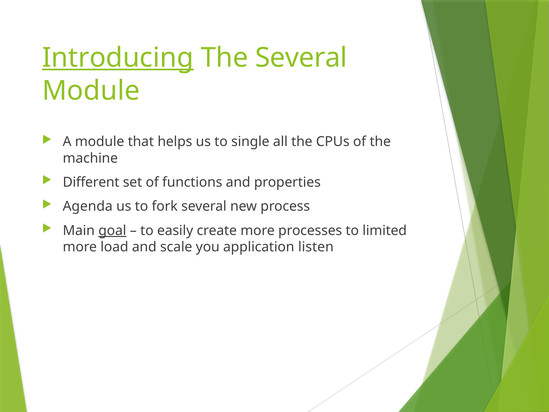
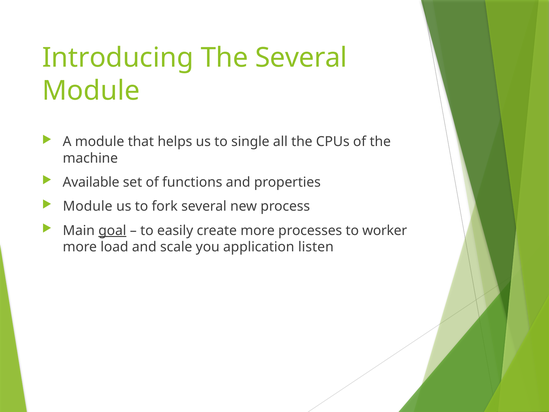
Introducing underline: present -> none
Different: Different -> Available
Agenda at (88, 206): Agenda -> Module
limited: limited -> worker
